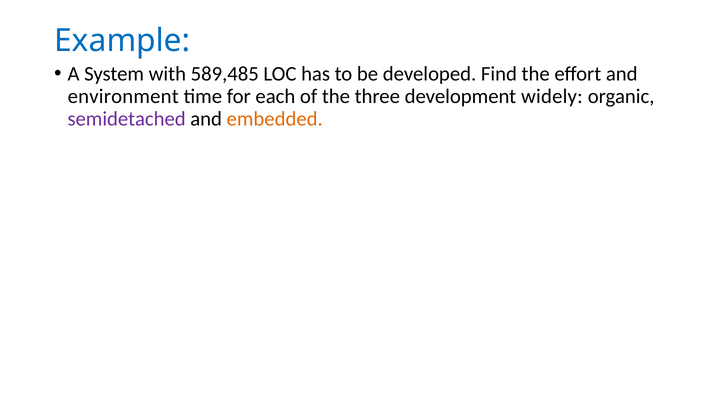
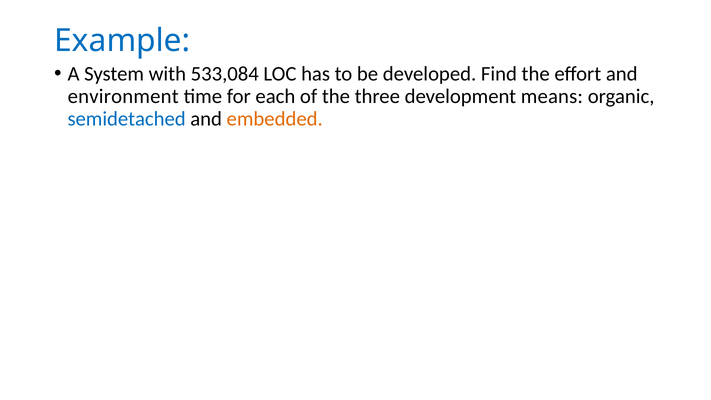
589,485: 589,485 -> 533,084
widely: widely -> means
semidetached colour: purple -> blue
